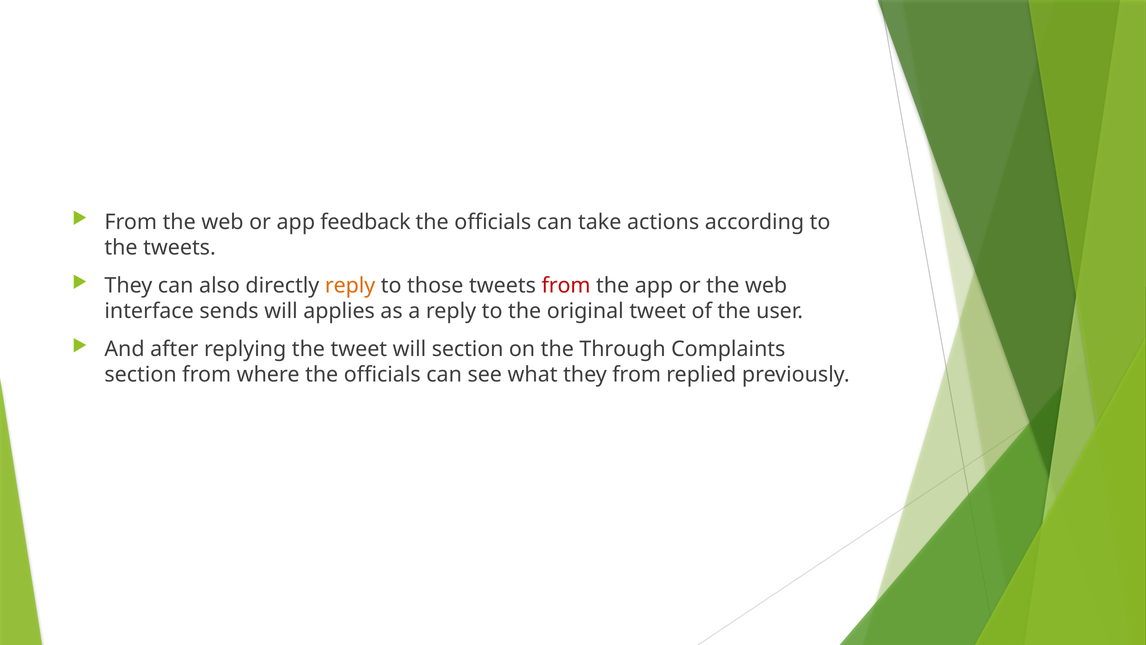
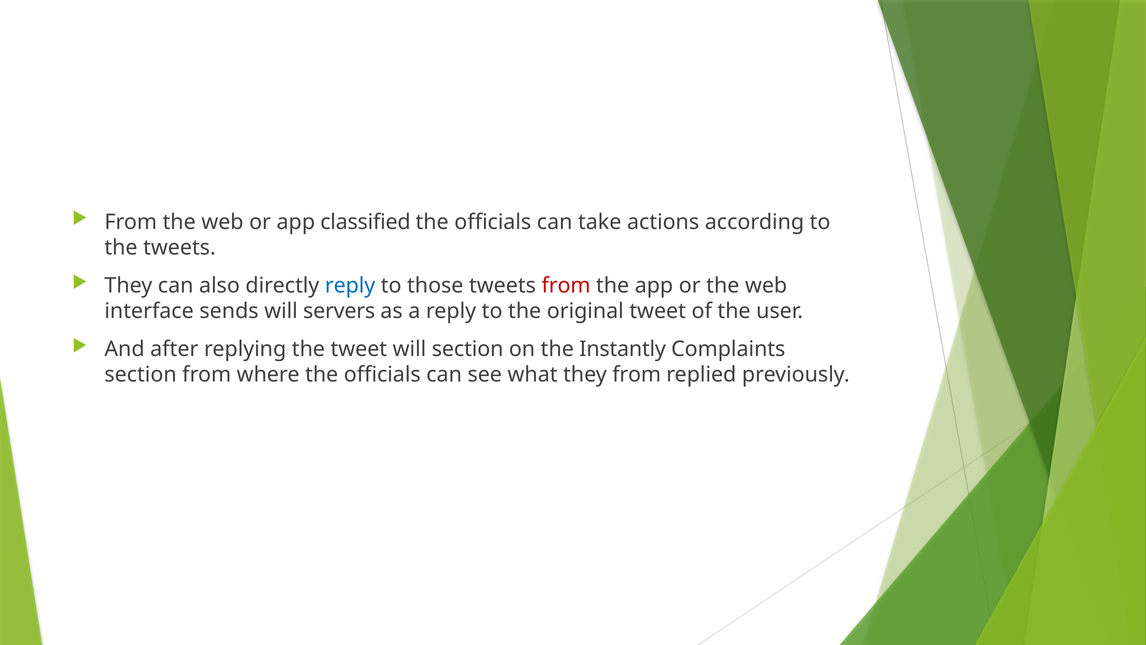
feedback: feedback -> classified
reply at (350, 285) colour: orange -> blue
applies: applies -> servers
Through: Through -> Instantly
